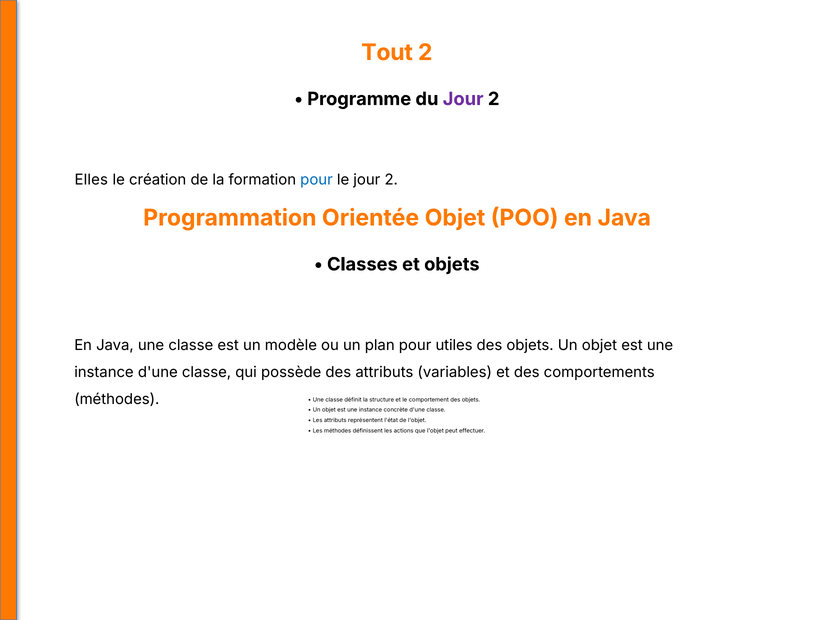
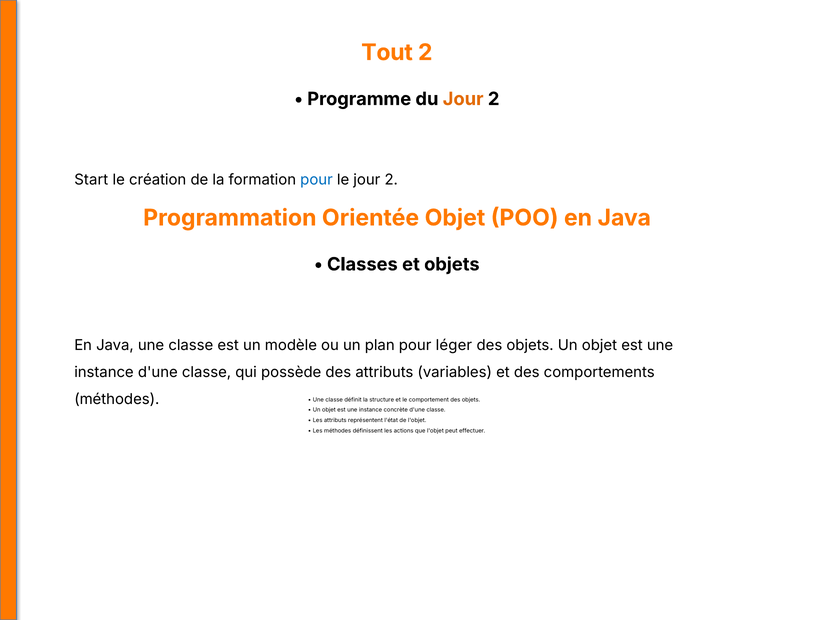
Jour at (463, 99) colour: purple -> orange
Elles: Elles -> Start
utiles: utiles -> léger
